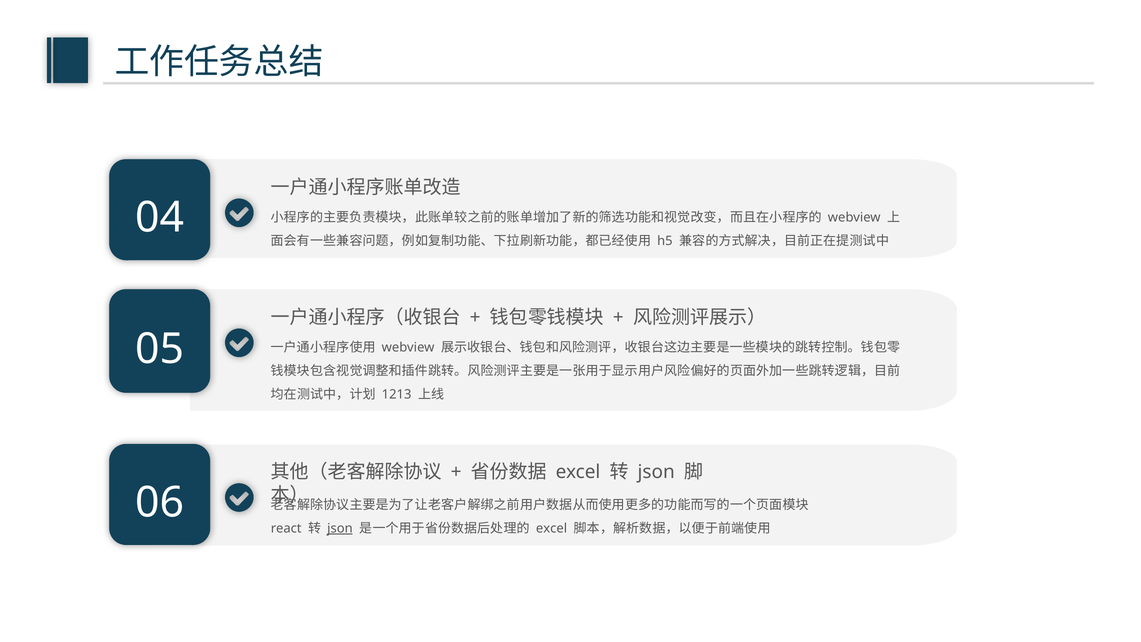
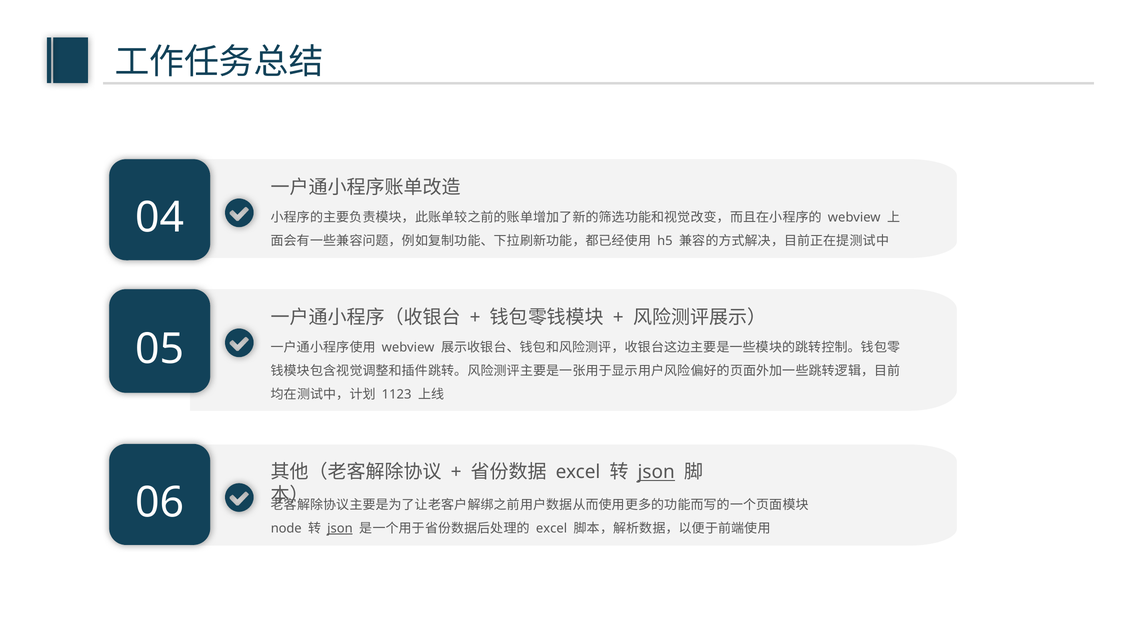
1213: 1213 -> 1123
json at (656, 472) underline: none -> present
react: react -> node
